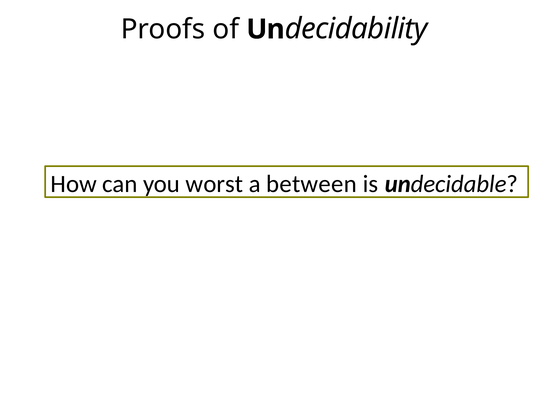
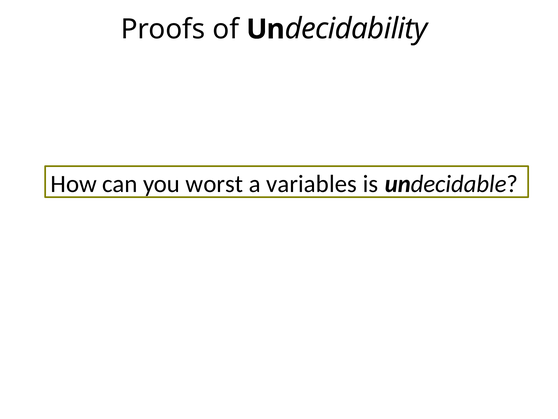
between: between -> variables
